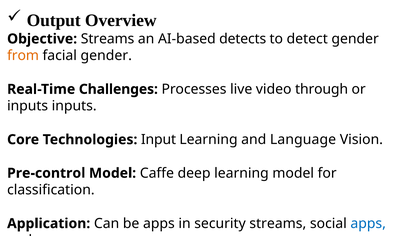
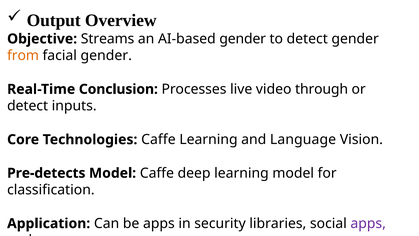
AI-based detects: detects -> gender
Challenges: Challenges -> Conclusion
inputs at (28, 106): inputs -> detect
Technologies Input: Input -> Caffe
Pre-control: Pre-control -> Pre-detects
security streams: streams -> libraries
apps at (368, 223) colour: blue -> purple
